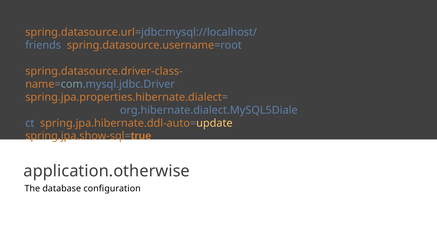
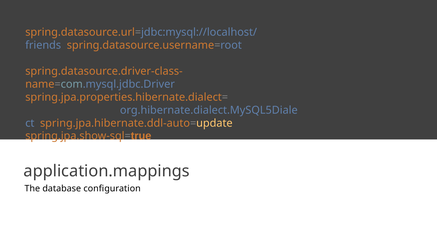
application.otherwise: application.otherwise -> application.mappings
